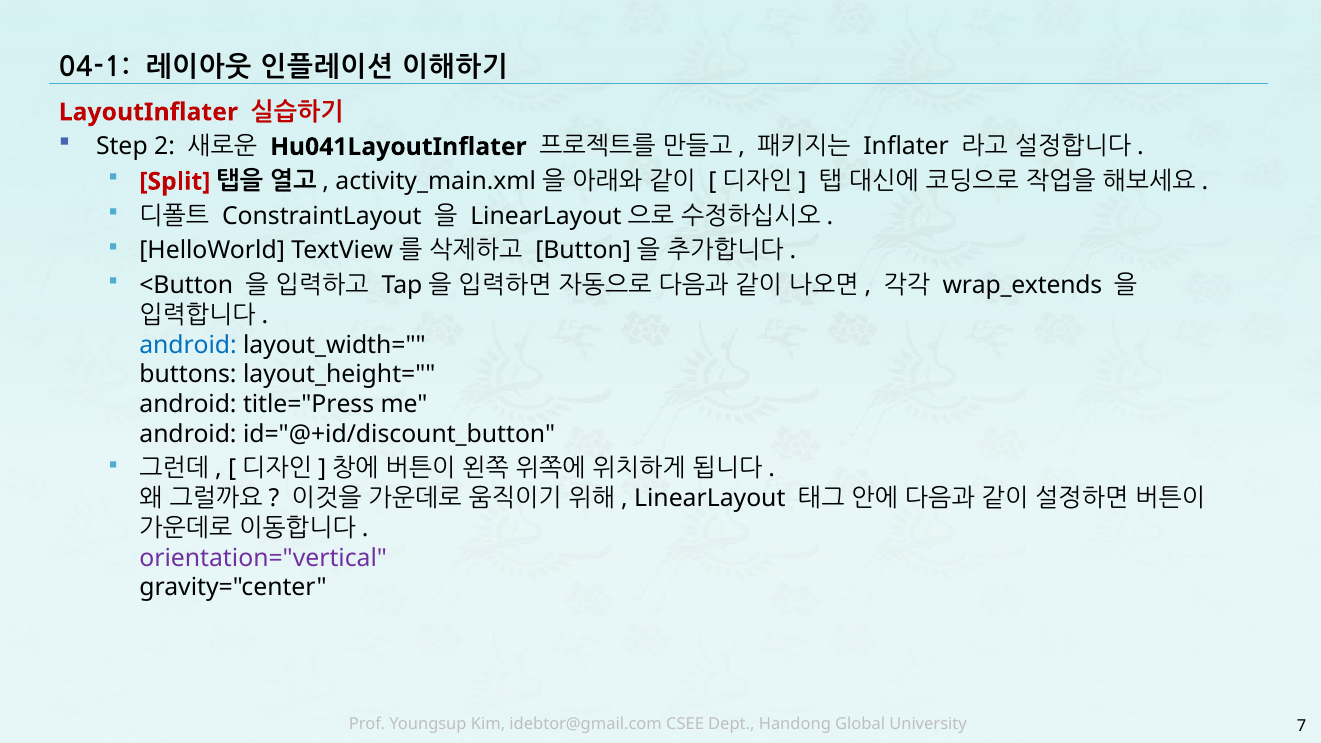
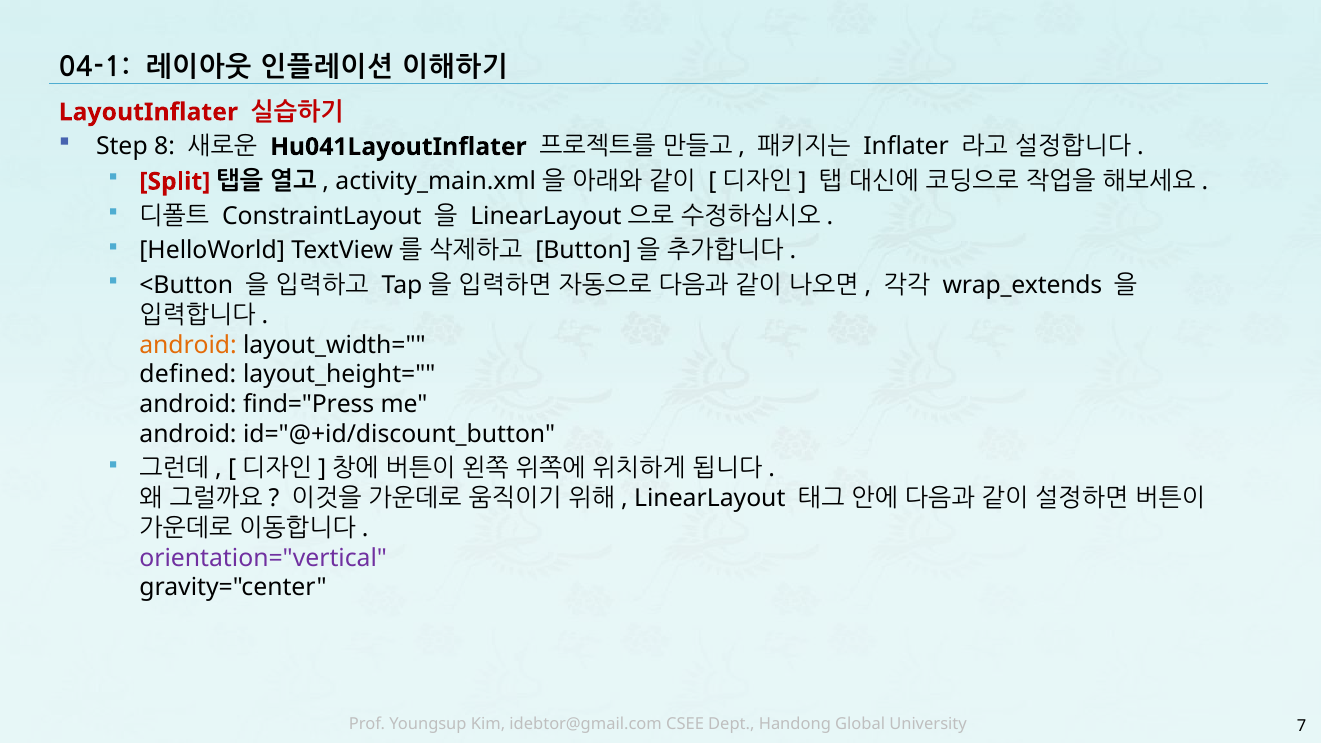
2: 2 -> 8
android at (188, 345) colour: blue -> orange
buttons: buttons -> defined
title="Press: title="Press -> find="Press
